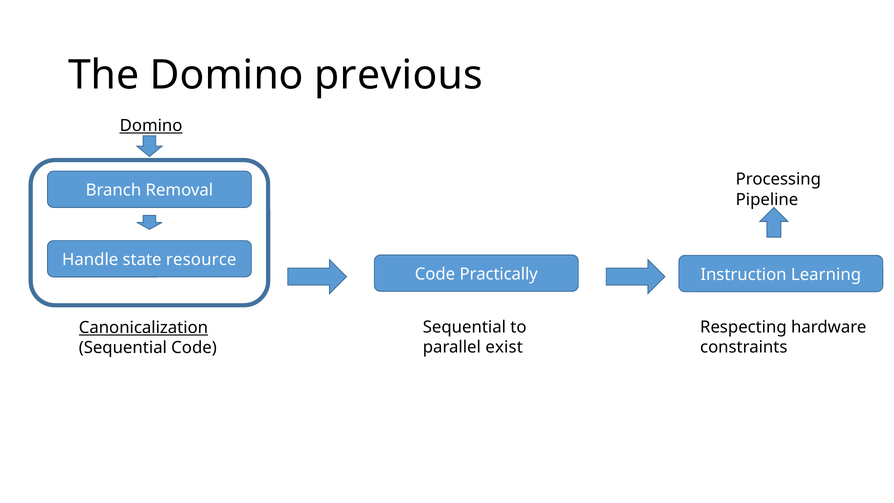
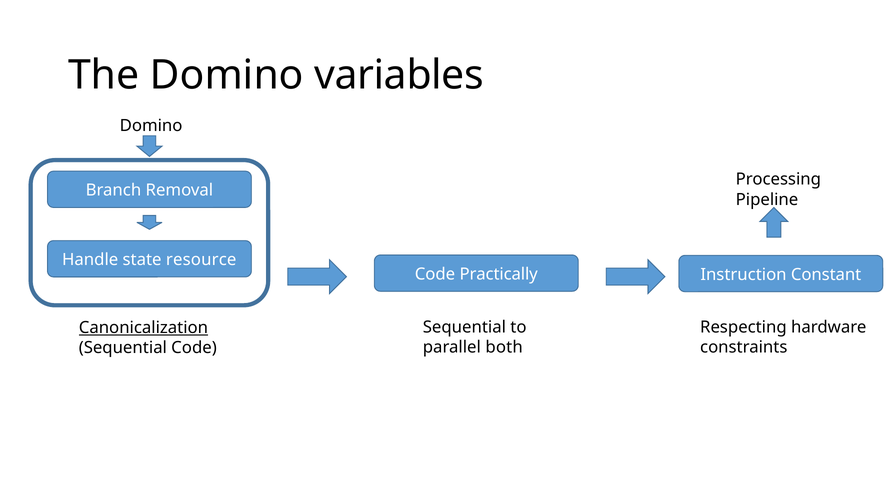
previous: previous -> variables
Domino at (151, 126) underline: present -> none
Learning: Learning -> Constant
exist: exist -> both
